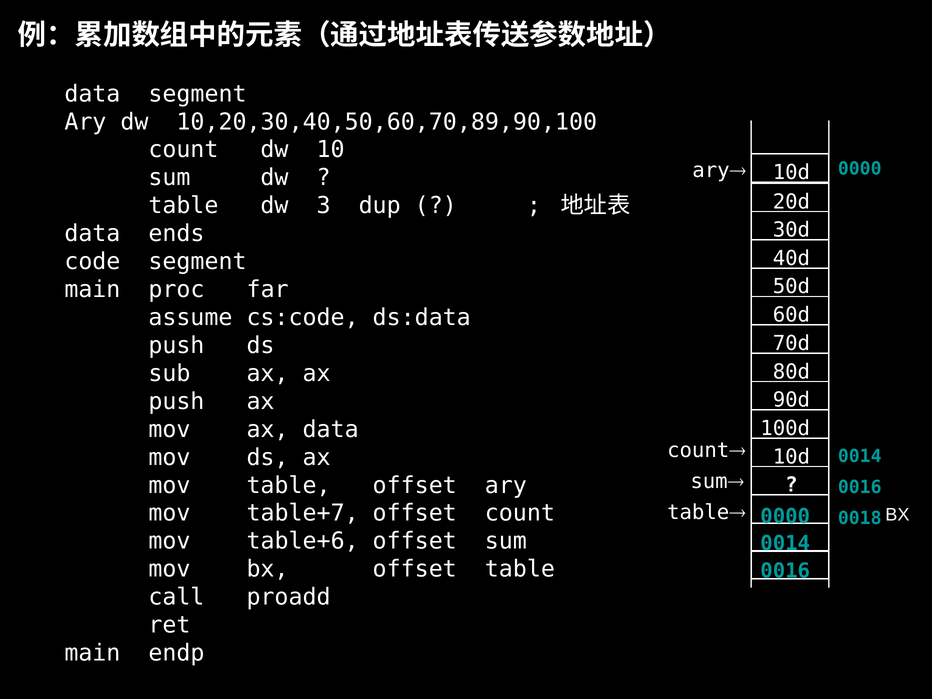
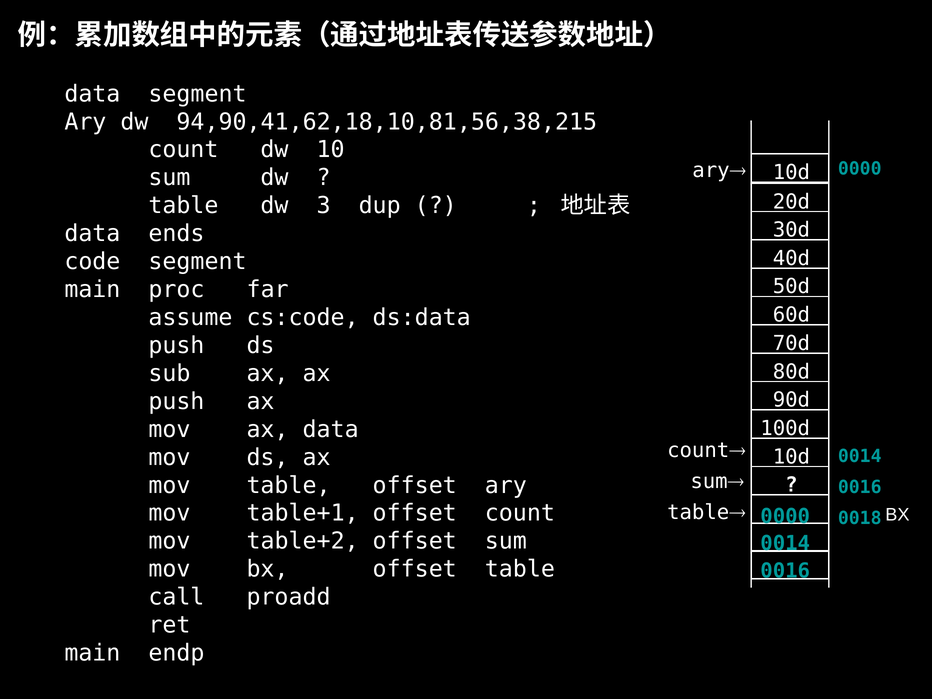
10,20,30,40,50,60,70,89,90,100: 10,20,30,40,50,60,70,89,90,100 -> 94,90,41,62,18,10,81,56,38,215
table+7: table+7 -> table+1
table+6: table+6 -> table+2
